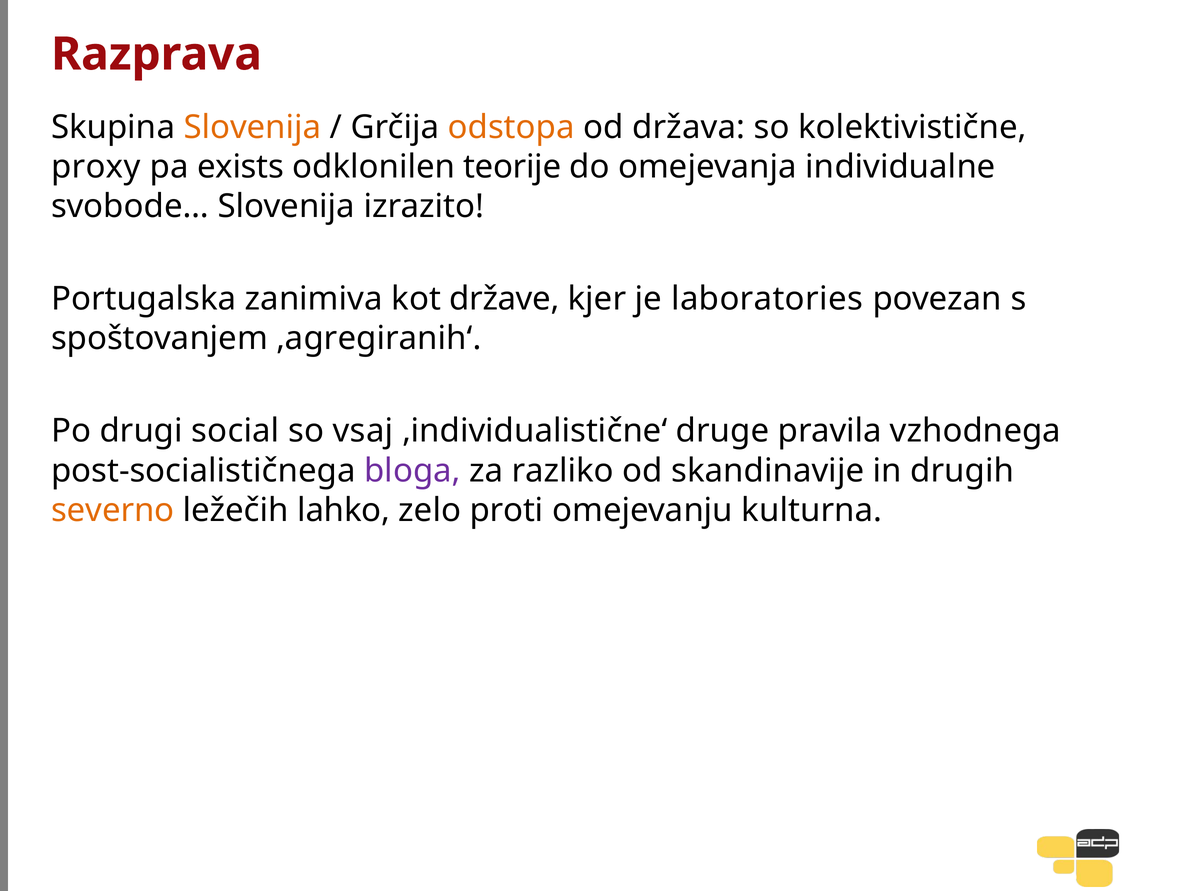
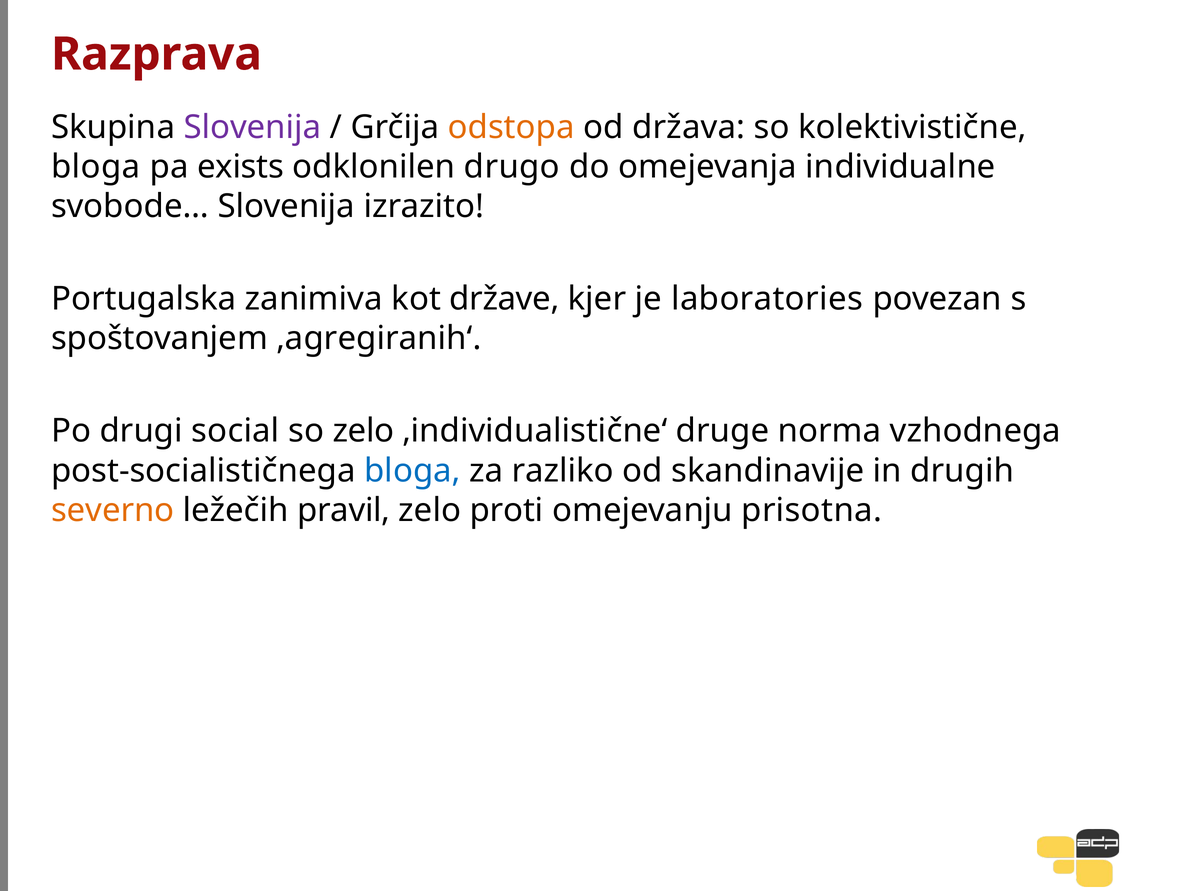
Slovenija at (252, 127) colour: orange -> purple
proxy at (96, 167): proxy -> bloga
teorije: teorije -> drugo
so vsaj: vsaj -> zelo
pravila: pravila -> norma
bloga at (412, 471) colour: purple -> blue
lahko: lahko -> pravil
kulturna: kulturna -> prisotna
